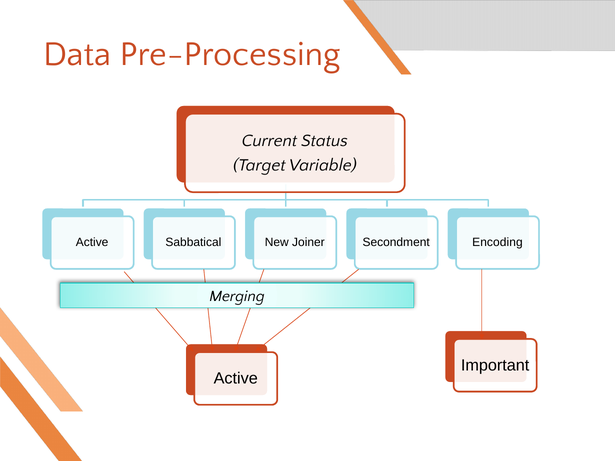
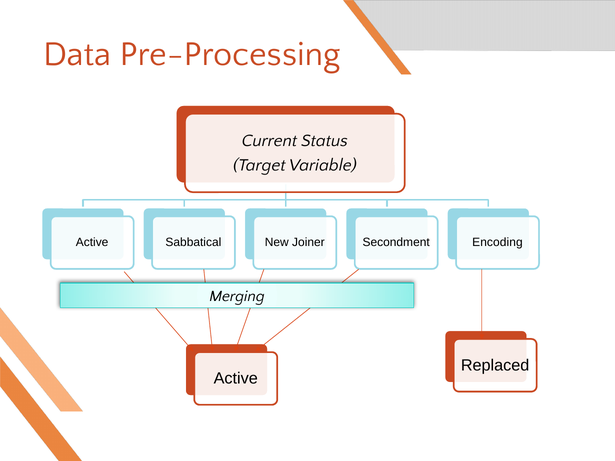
Important: Important -> Replaced
